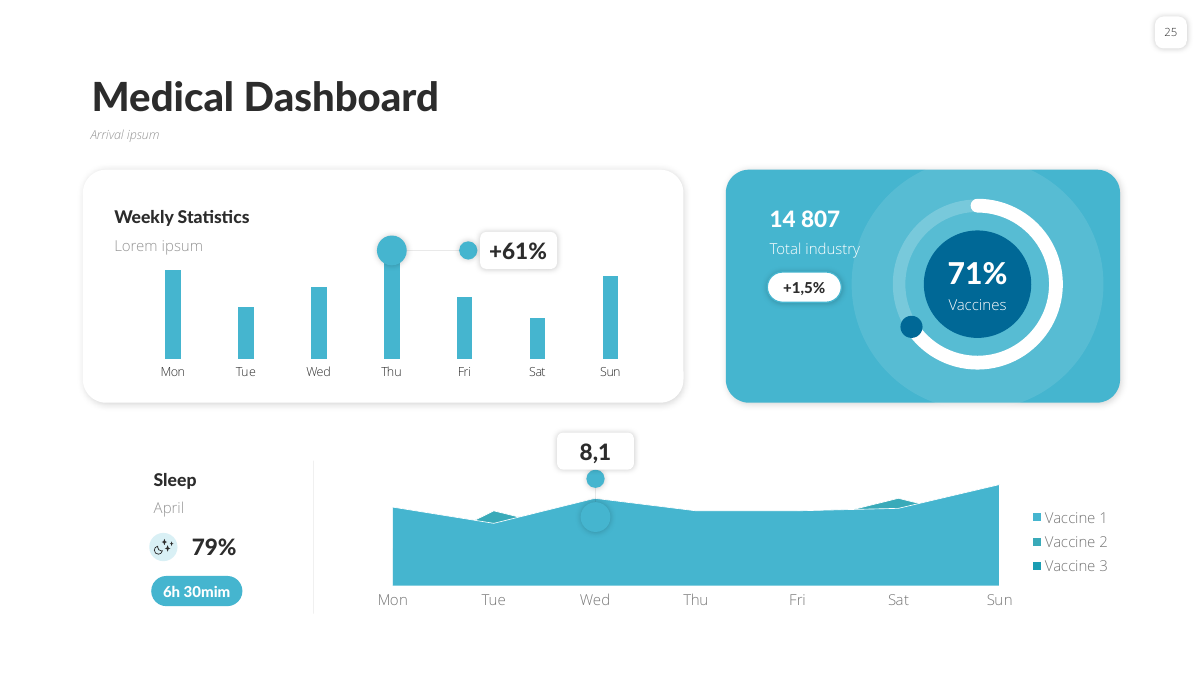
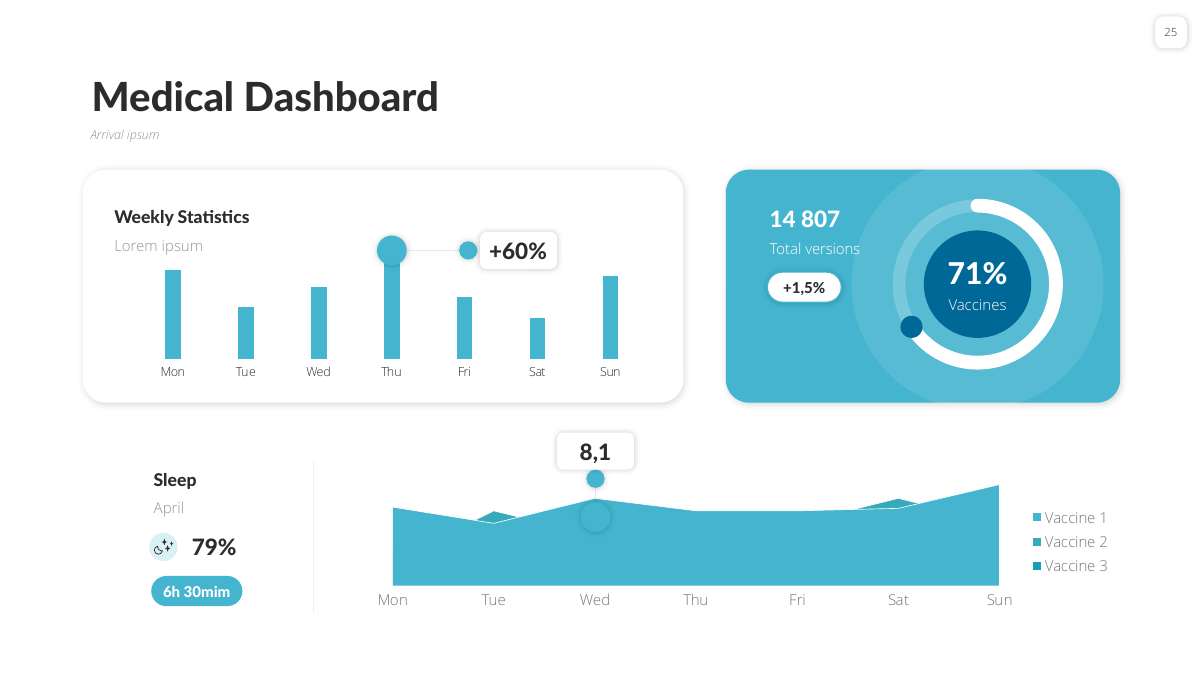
+61%: +61% -> +60%
industry: industry -> versions
